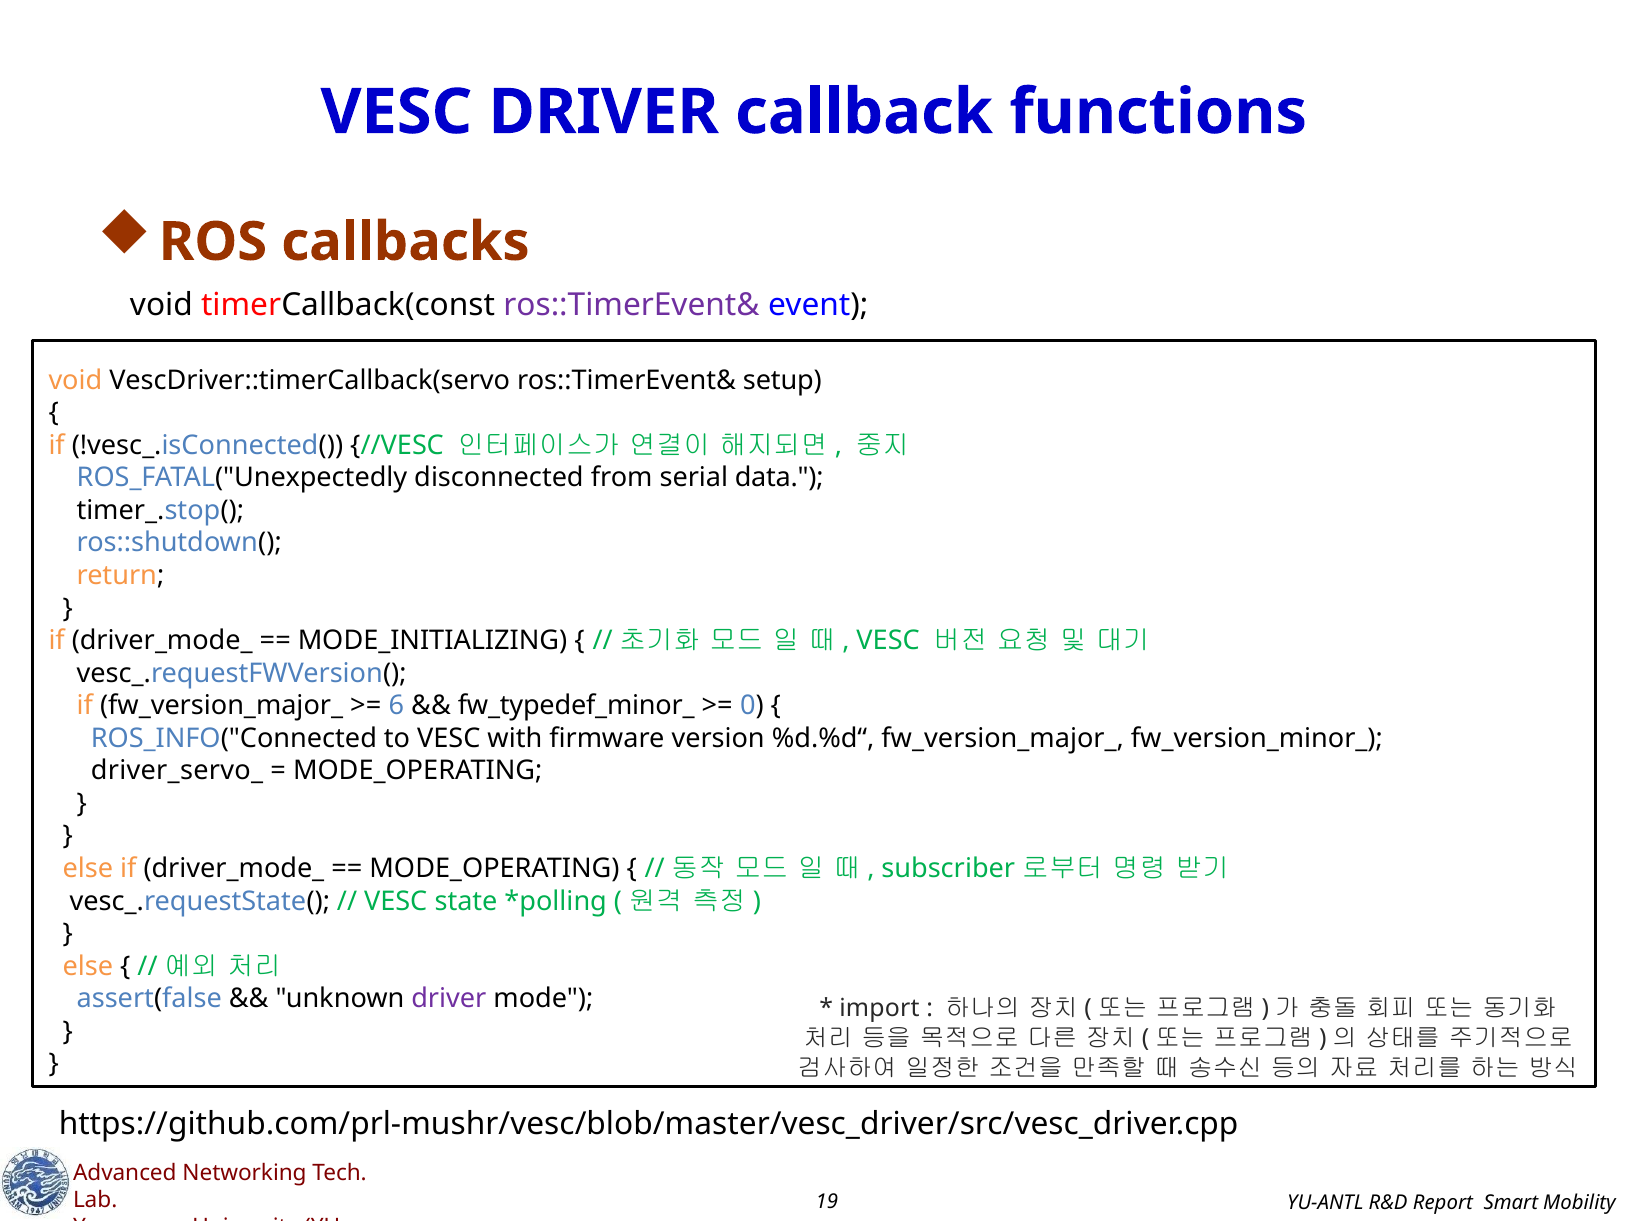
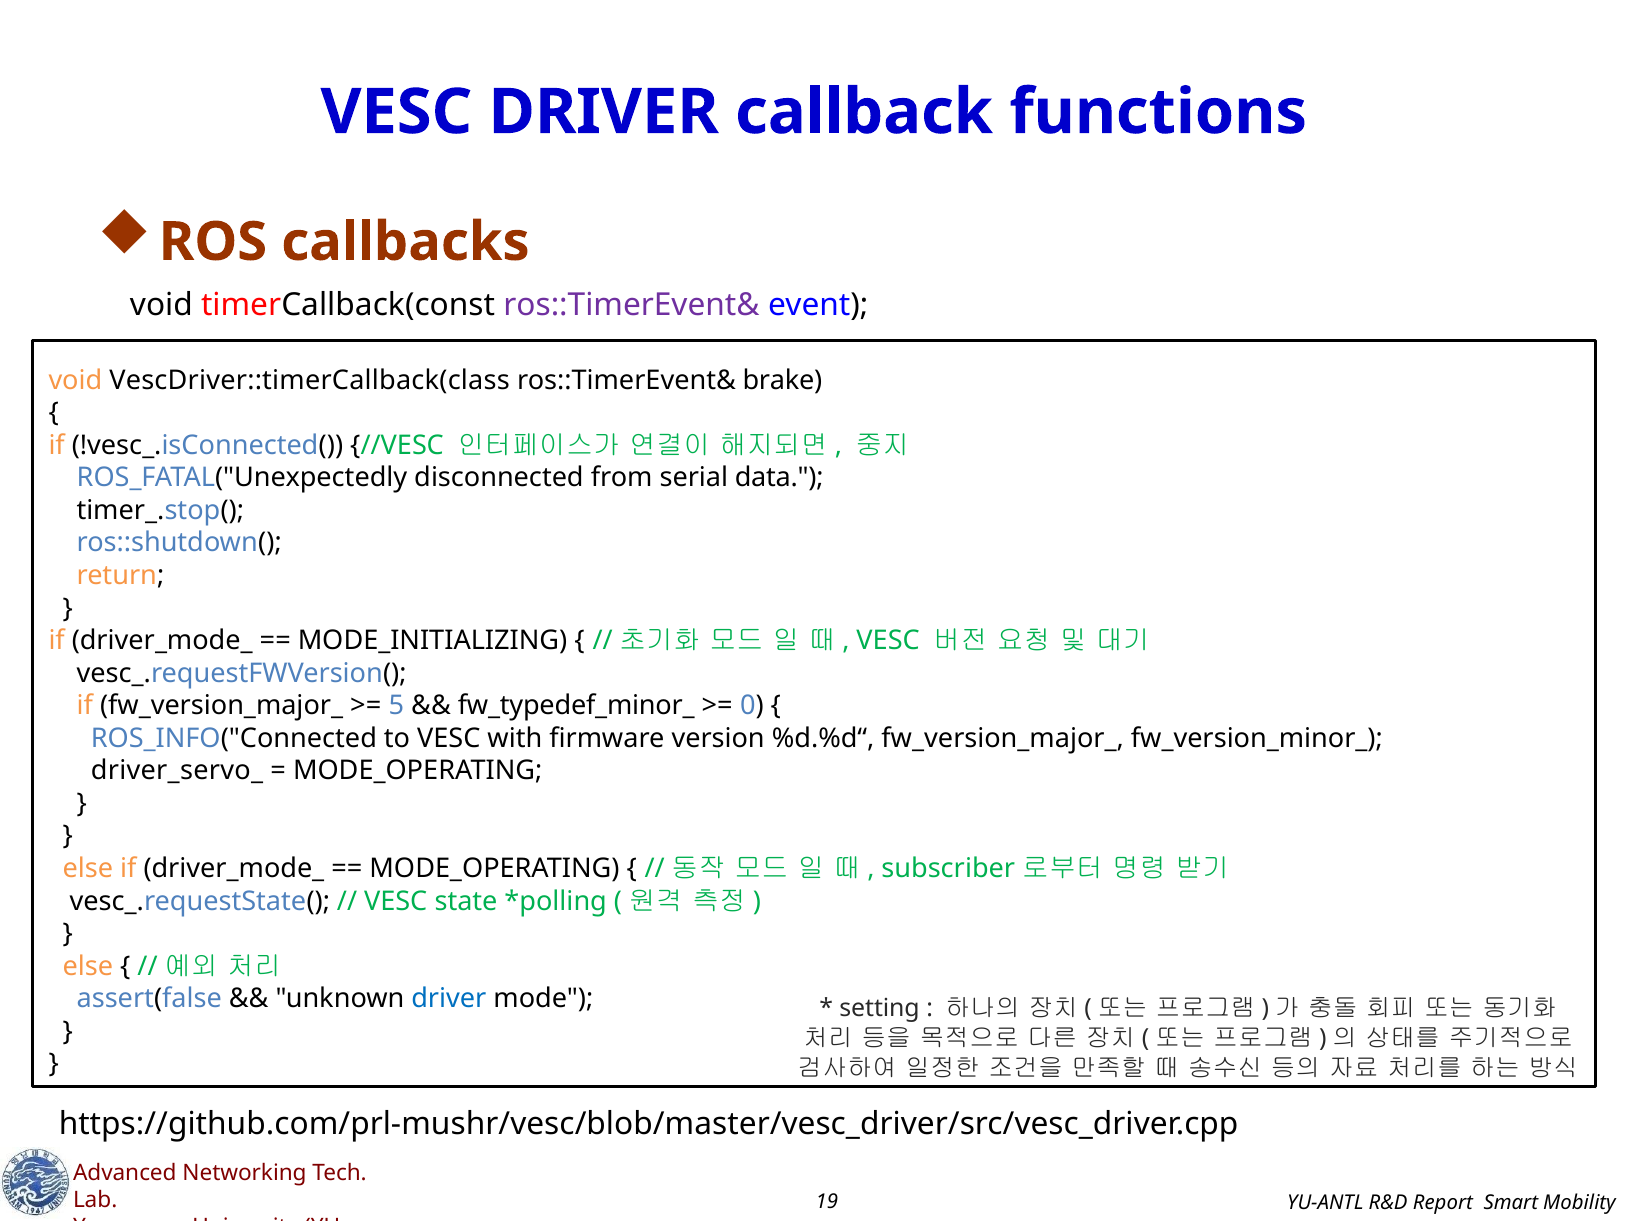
VescDriver::timerCallback(servo: VescDriver::timerCallback(servo -> VescDriver::timerCallback(class
setup: setup -> brake
6: 6 -> 5
driver at (449, 999) colour: purple -> blue
import: import -> setting
